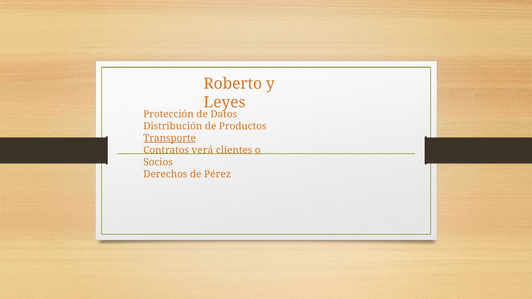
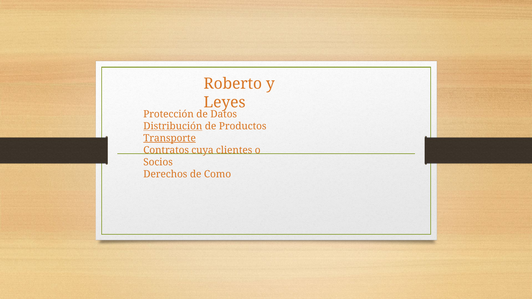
Distribución underline: none -> present
verá: verá -> cuya
Pérez: Pérez -> Como
